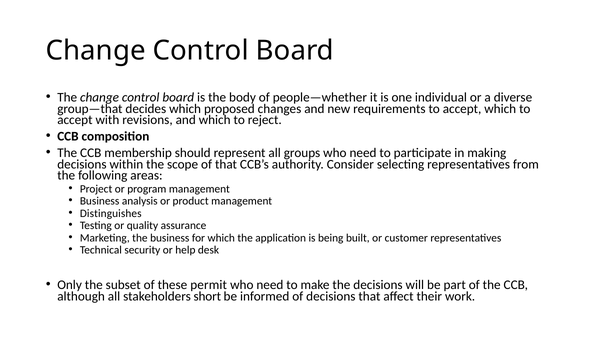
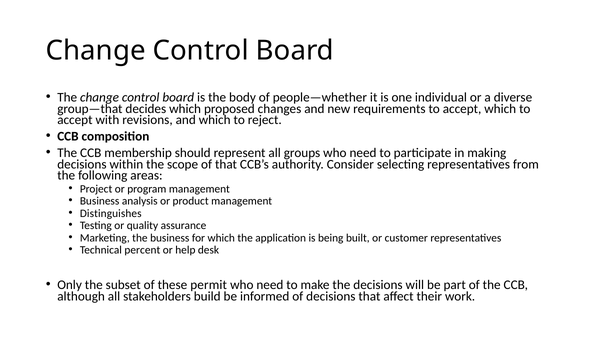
security: security -> percent
short: short -> build
